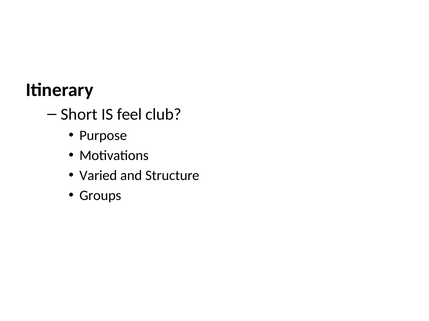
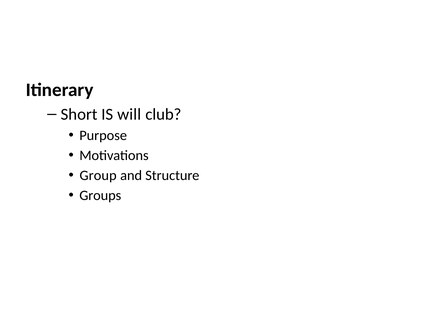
feel: feel -> will
Varied: Varied -> Group
